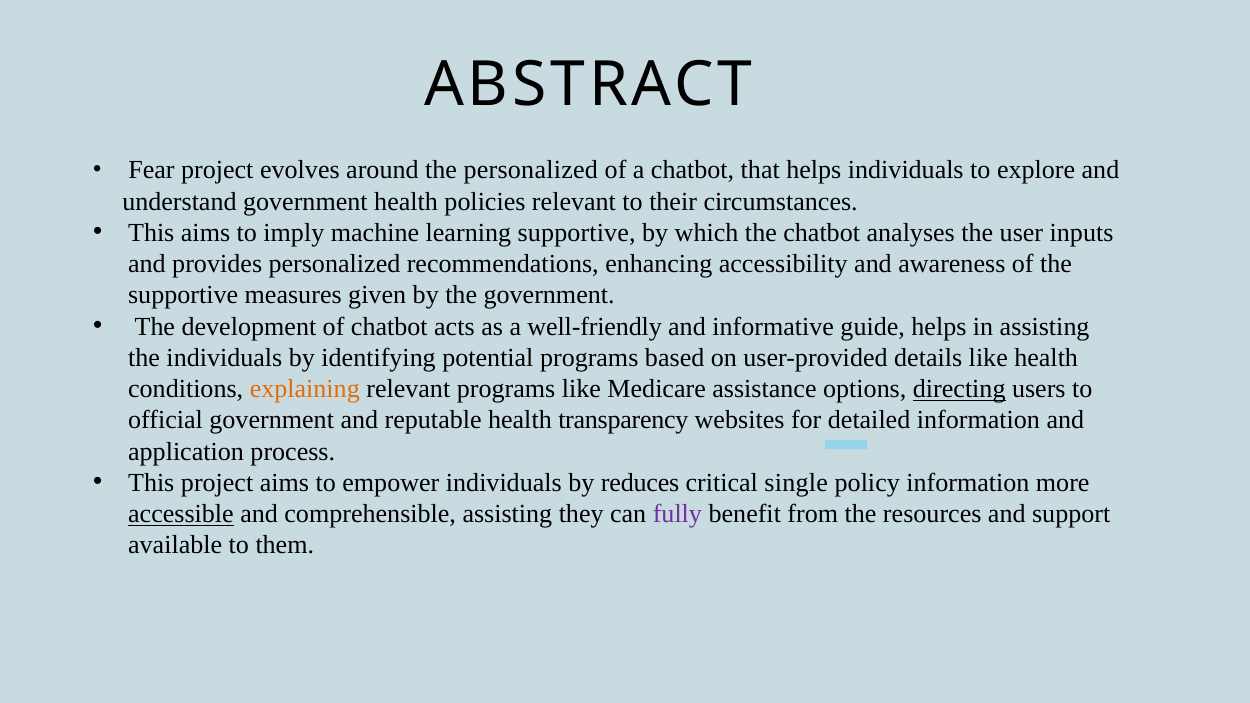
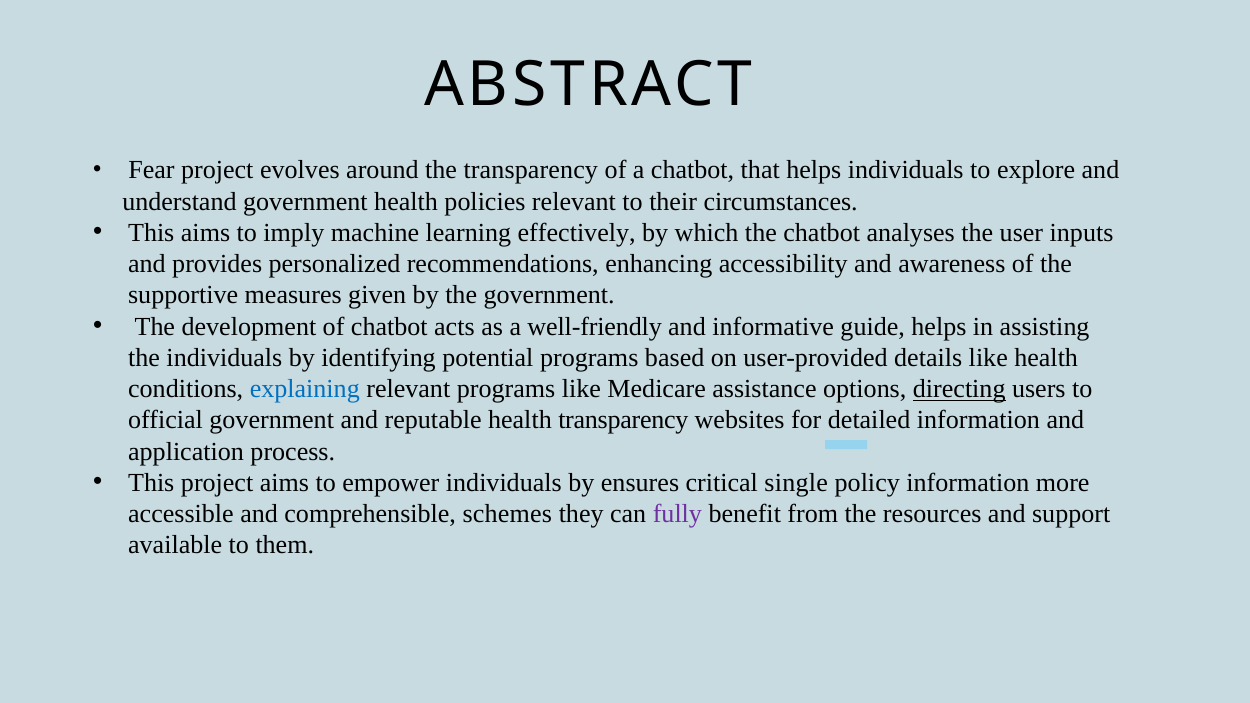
the personalized: personalized -> transparency
learning supportive: supportive -> effectively
explaining colour: orange -> blue
reduces: reduces -> ensures
accessible underline: present -> none
comprehensible assisting: assisting -> schemes
